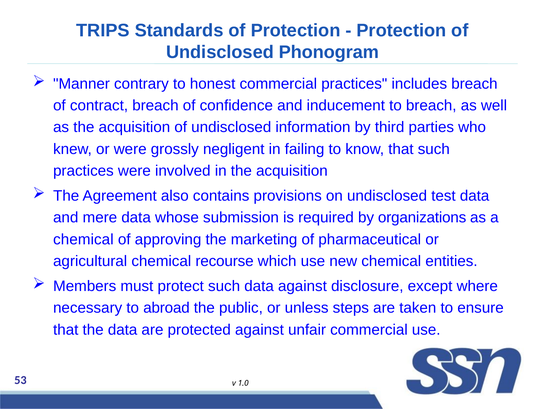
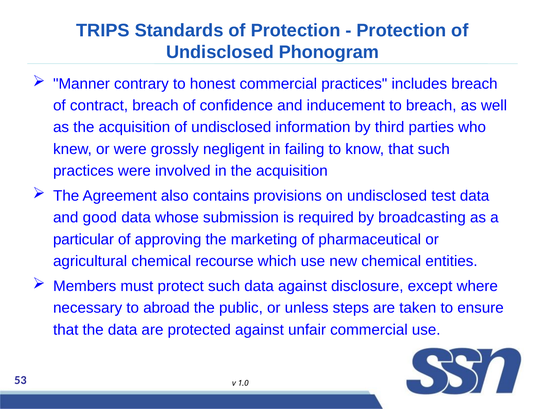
mere: mere -> good
organizations: organizations -> broadcasting
chemical at (83, 239): chemical -> particular
